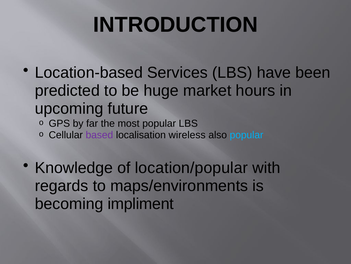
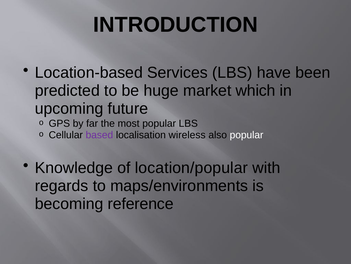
hours: hours -> which
popular at (247, 135) colour: light blue -> white
impliment: impliment -> reference
